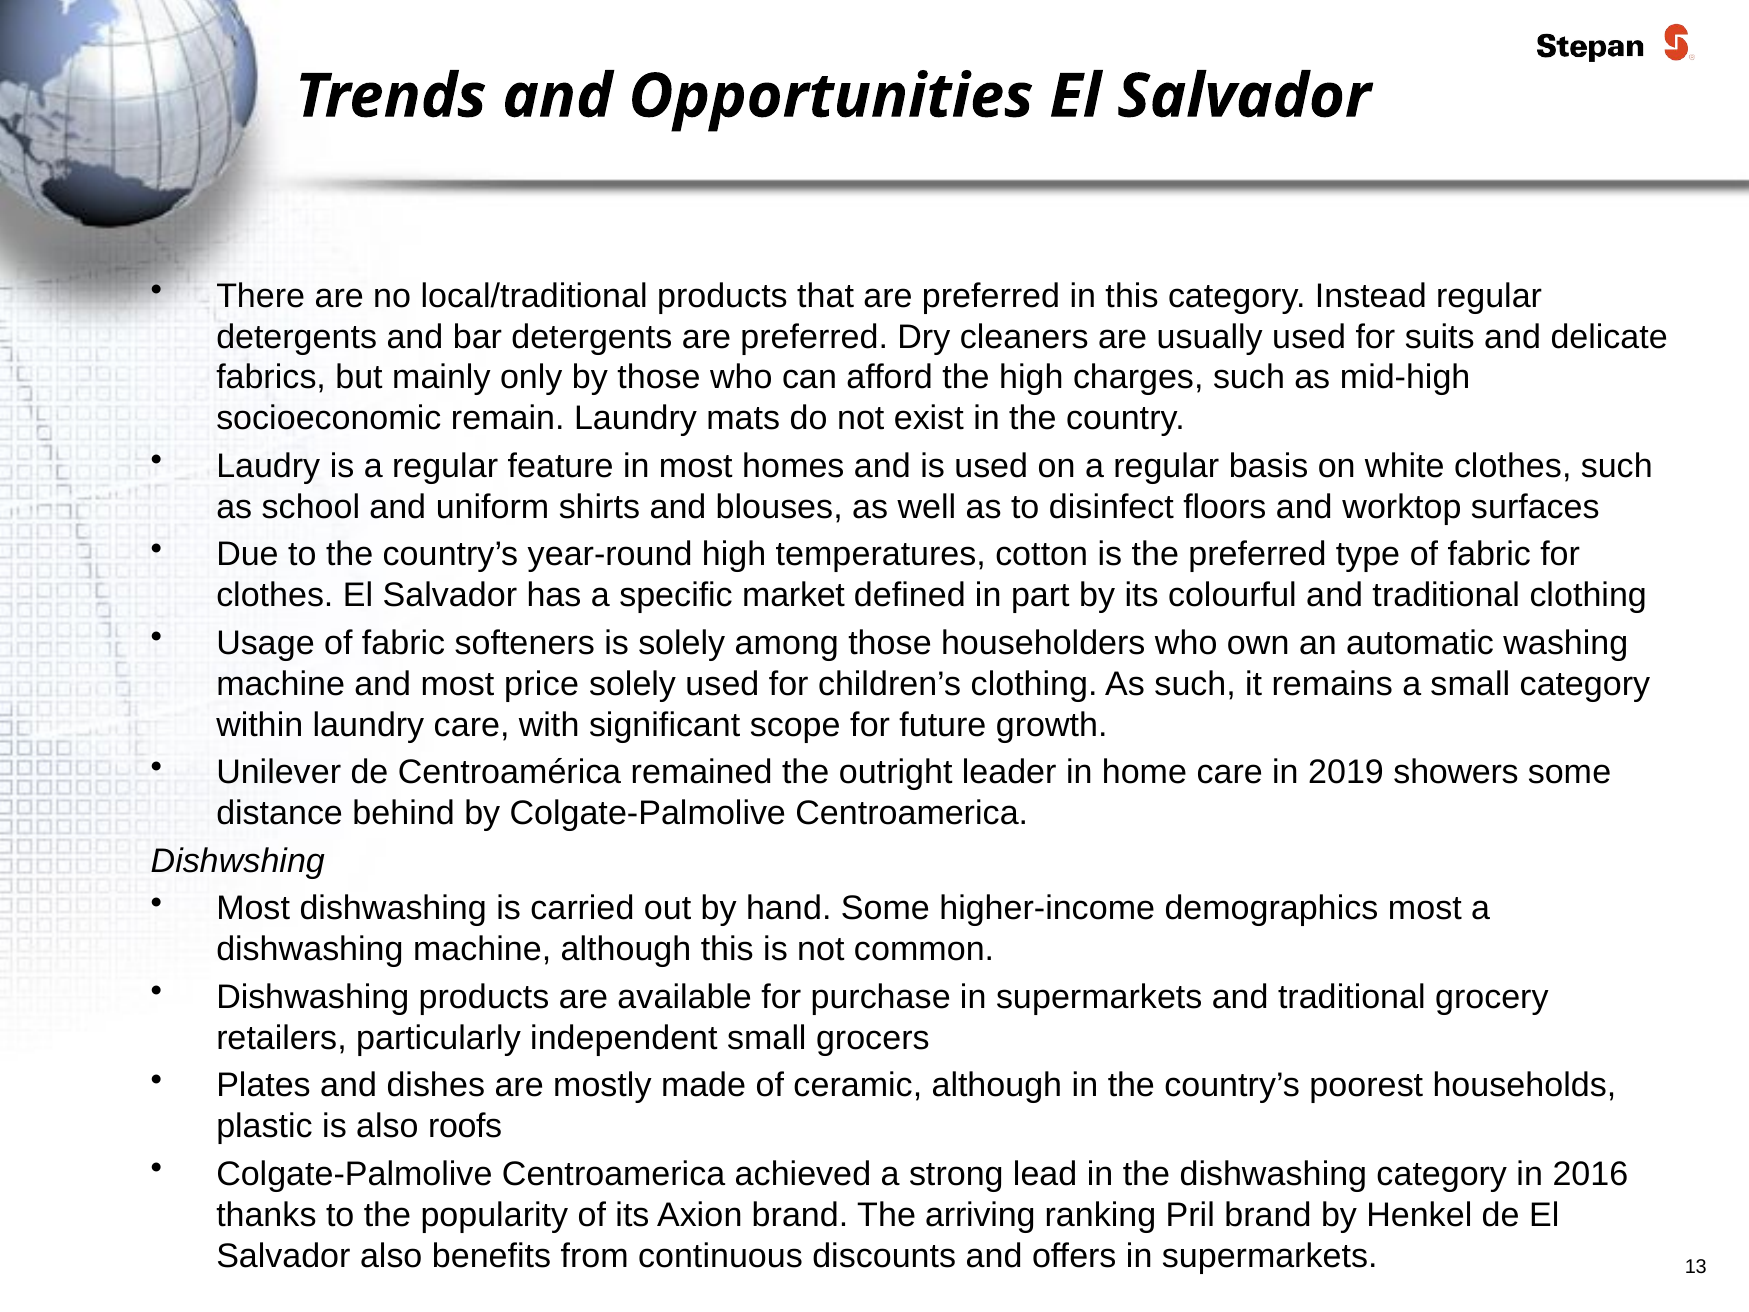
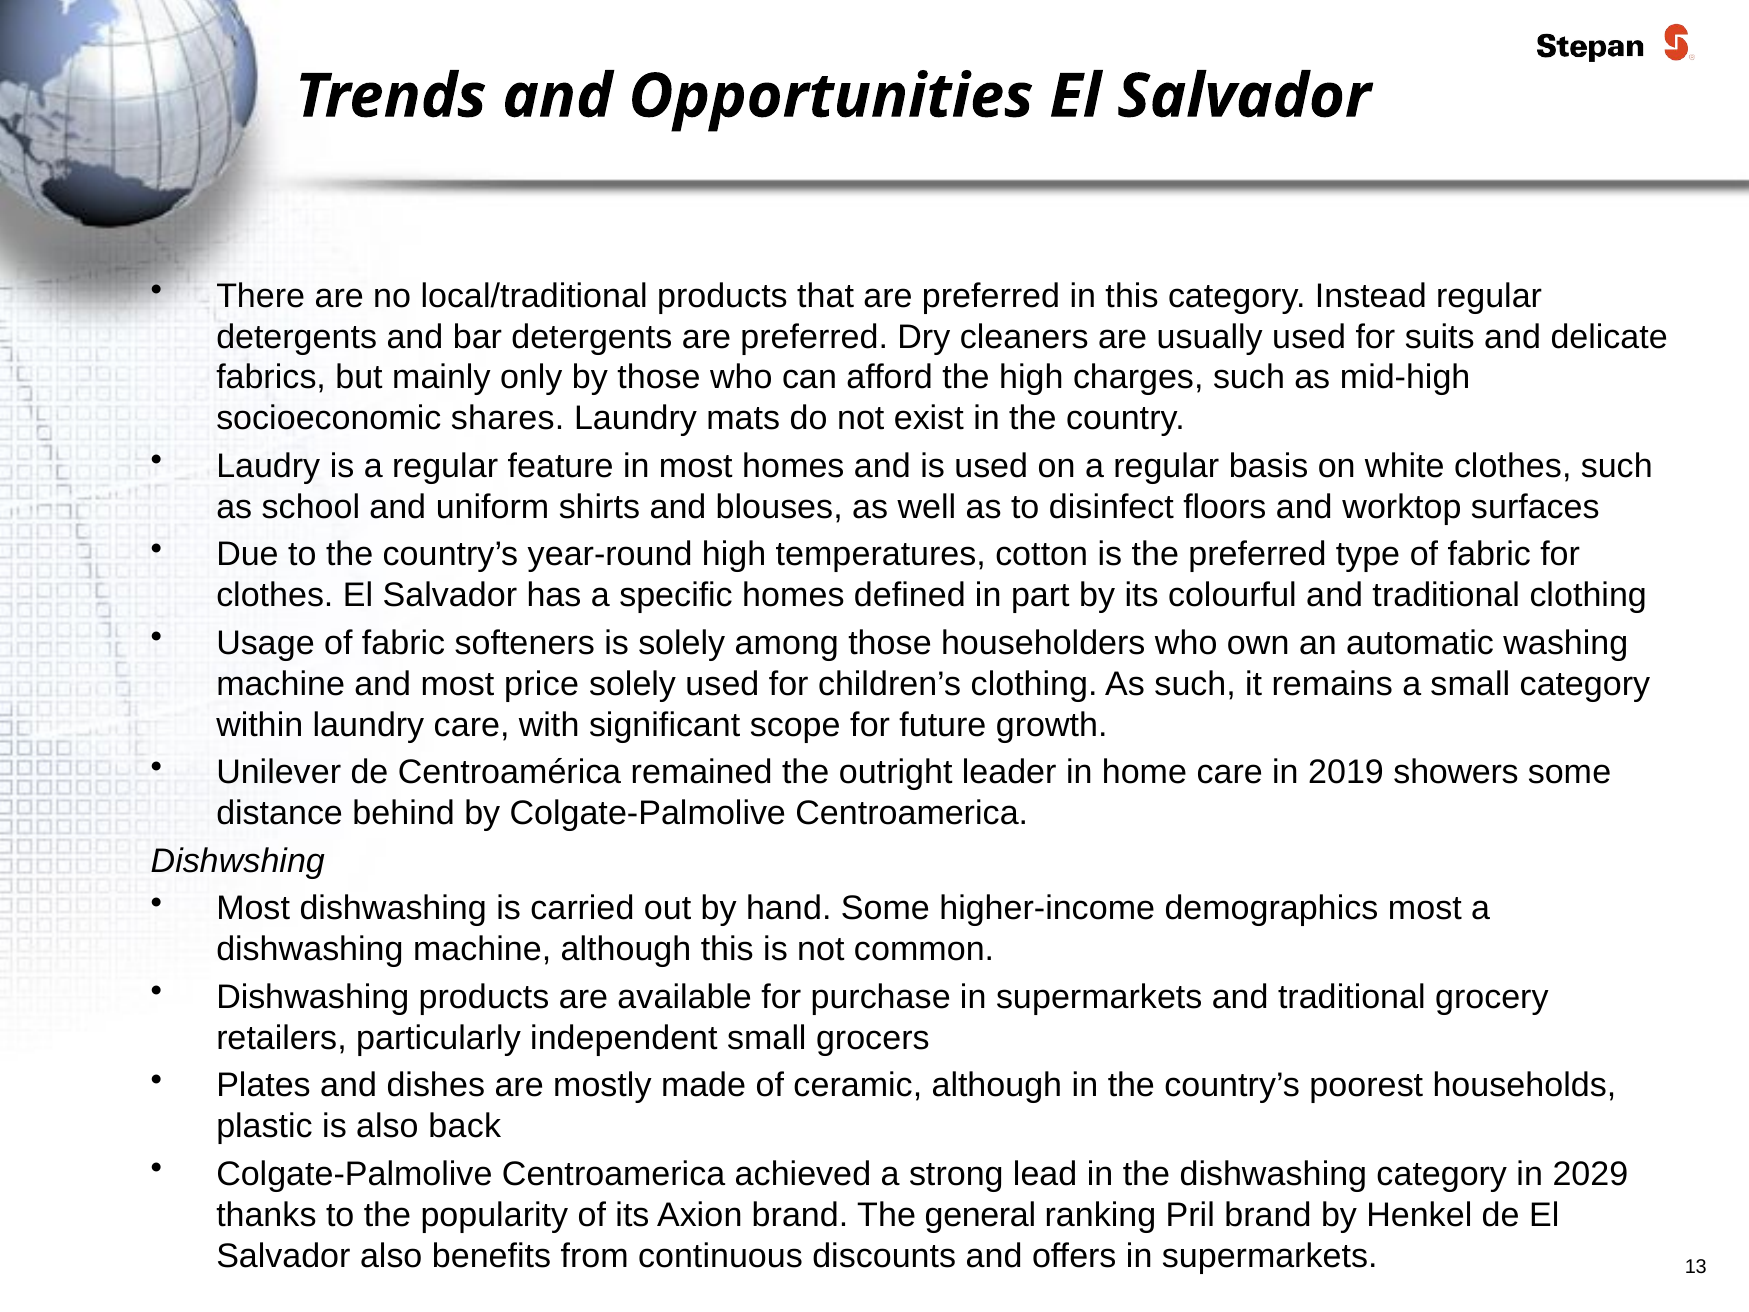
remain: remain -> shares
specific market: market -> homes
roofs: roofs -> back
2016: 2016 -> 2029
arriving: arriving -> general
